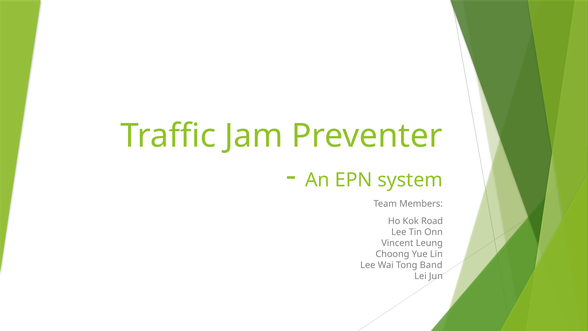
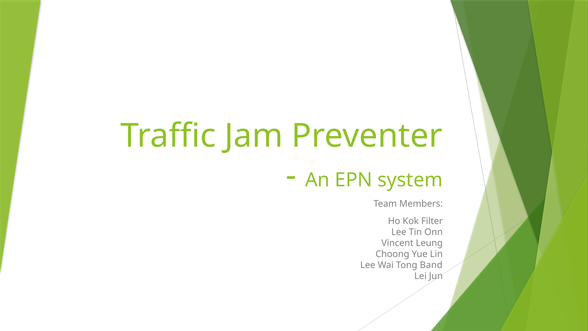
Road: Road -> Filter
